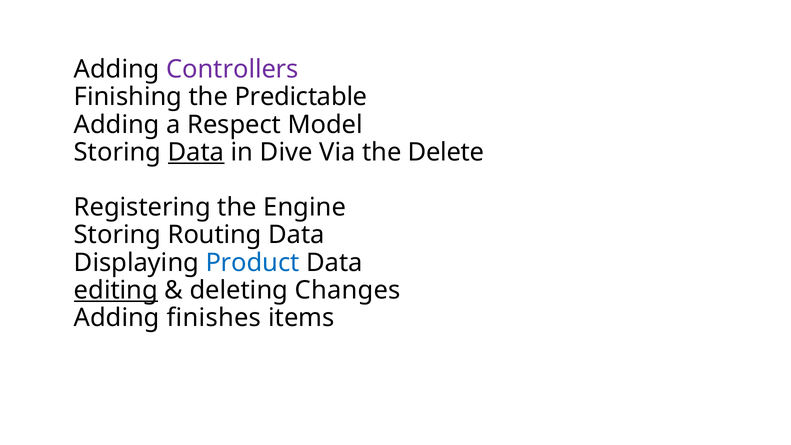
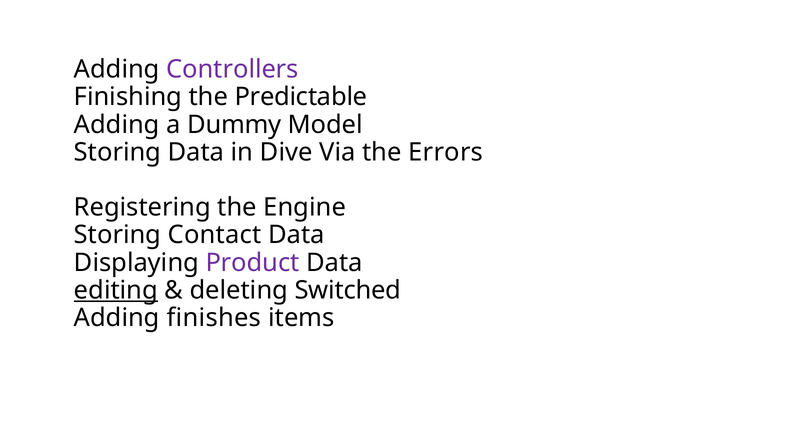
Respect: Respect -> Dummy
Data at (196, 152) underline: present -> none
Delete: Delete -> Errors
Routing: Routing -> Contact
Product colour: blue -> purple
Changes: Changes -> Switched
